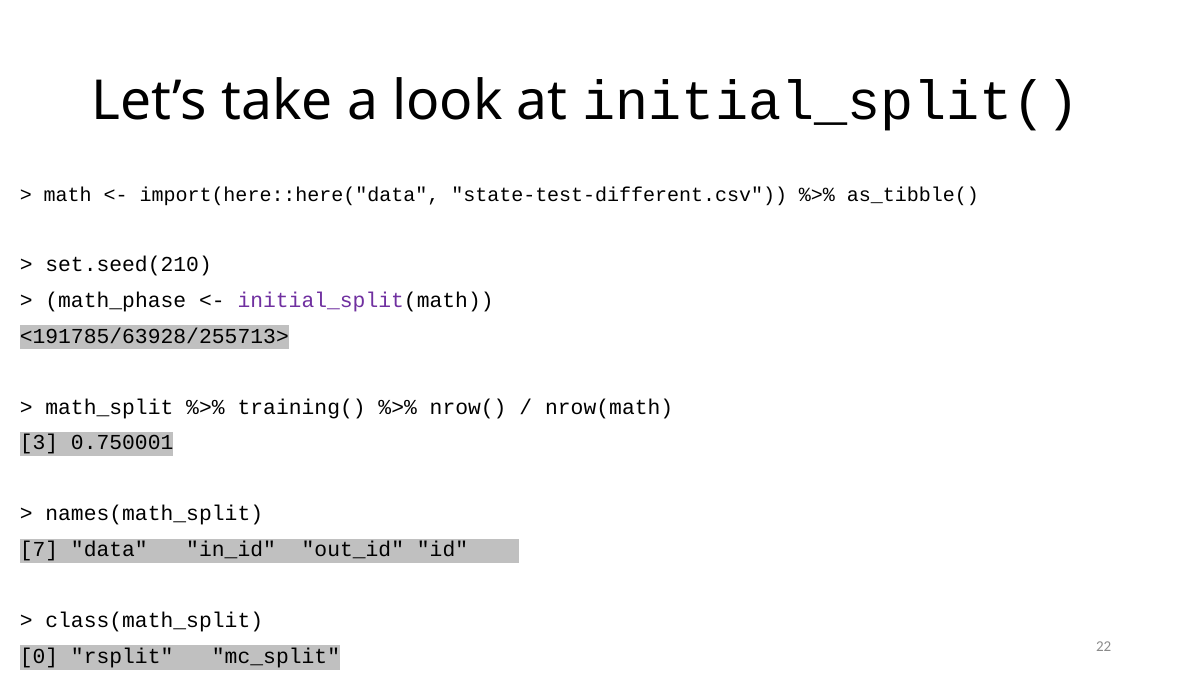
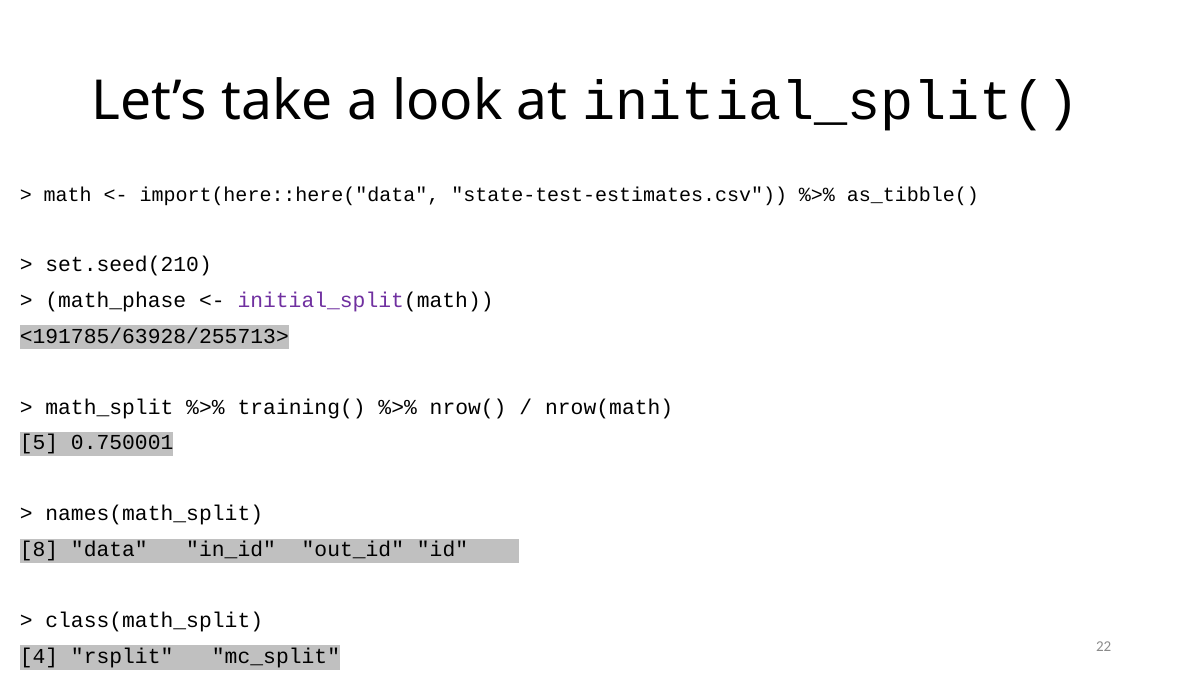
state-test-different.csv: state-test-different.csv -> state-test-estimates.csv
3: 3 -> 5
7: 7 -> 8
0: 0 -> 4
